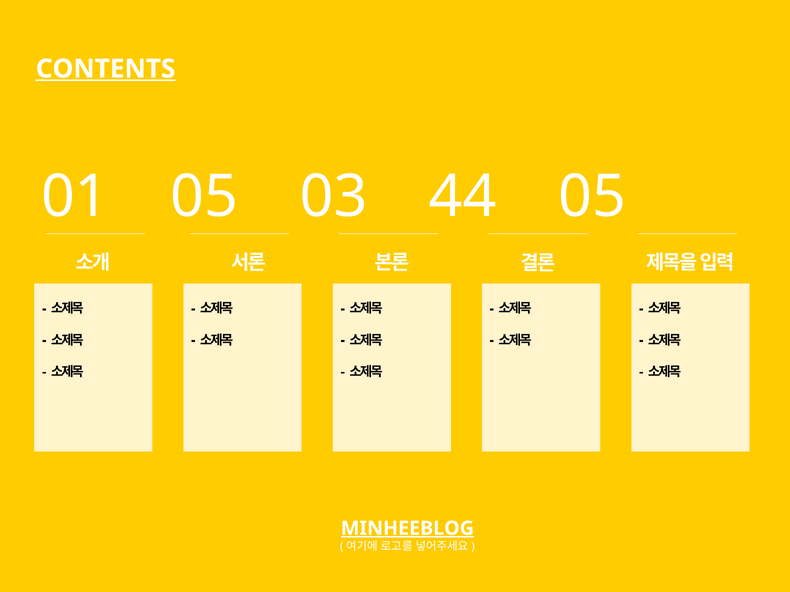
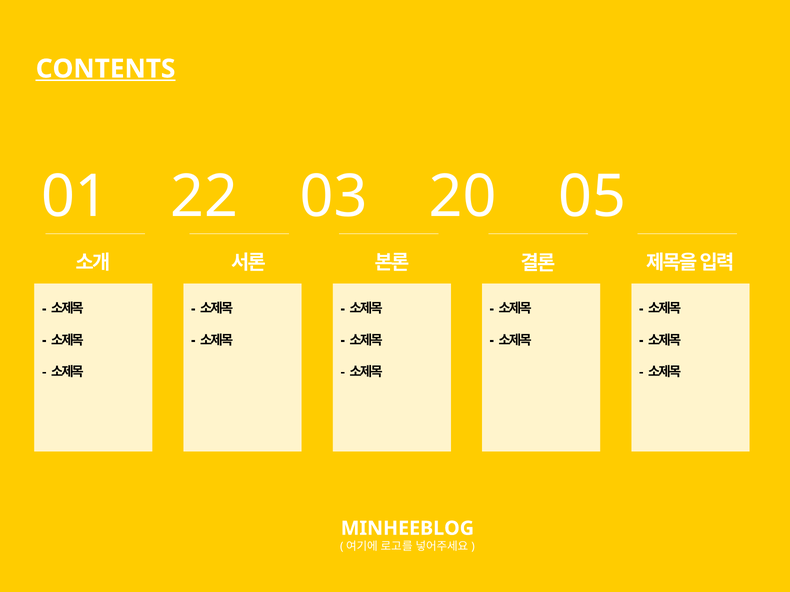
01 05: 05 -> 22
44: 44 -> 20
MINHEEBLOG underline: present -> none
